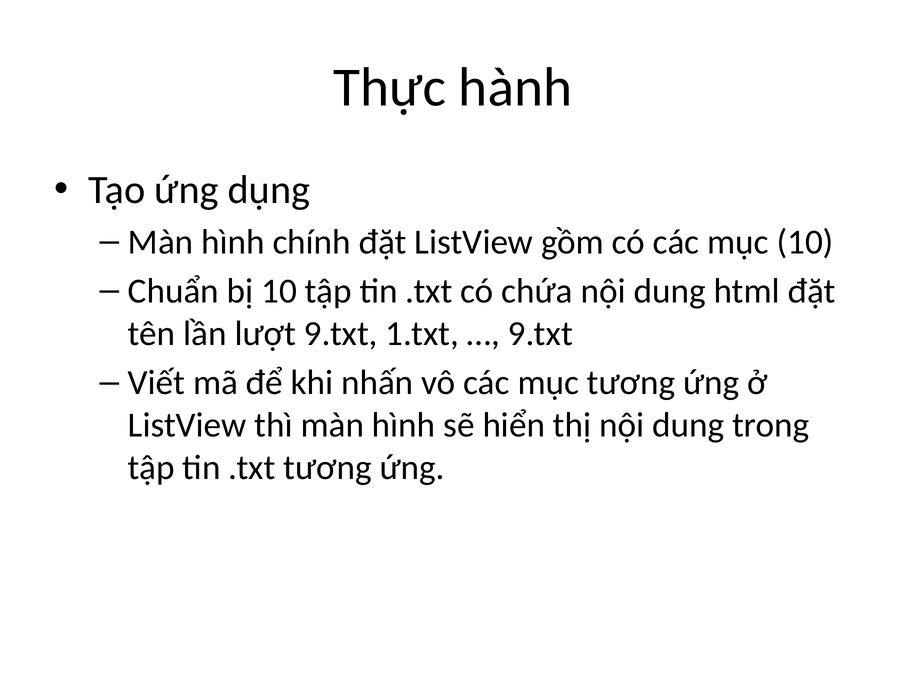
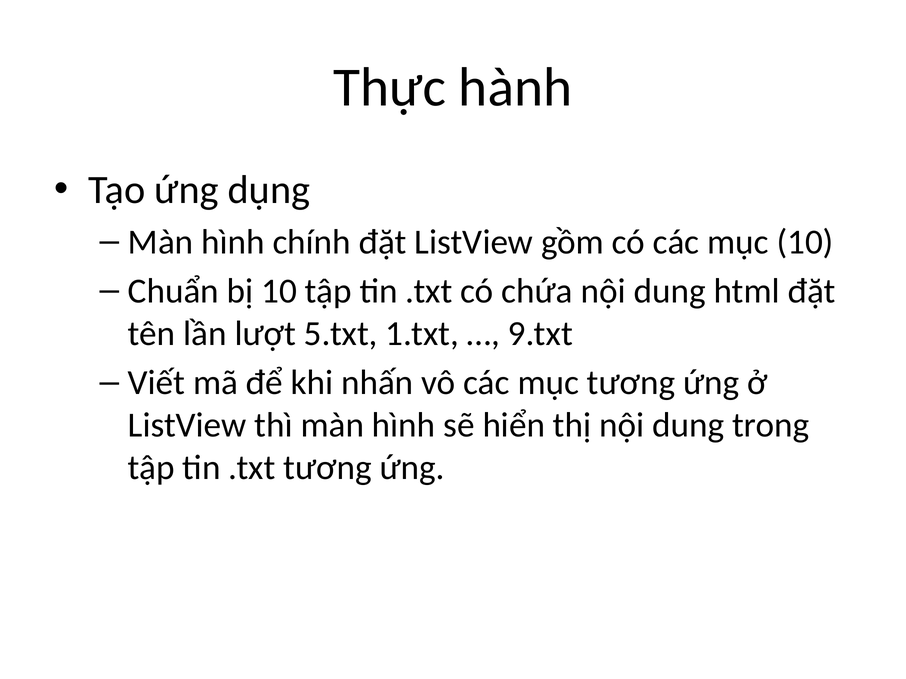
lượt 9.txt: 9.txt -> 5.txt
